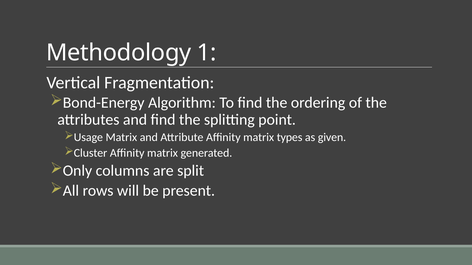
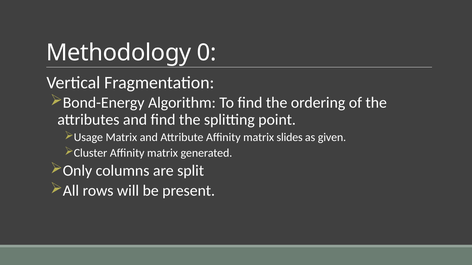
1: 1 -> 0
types: types -> slides
